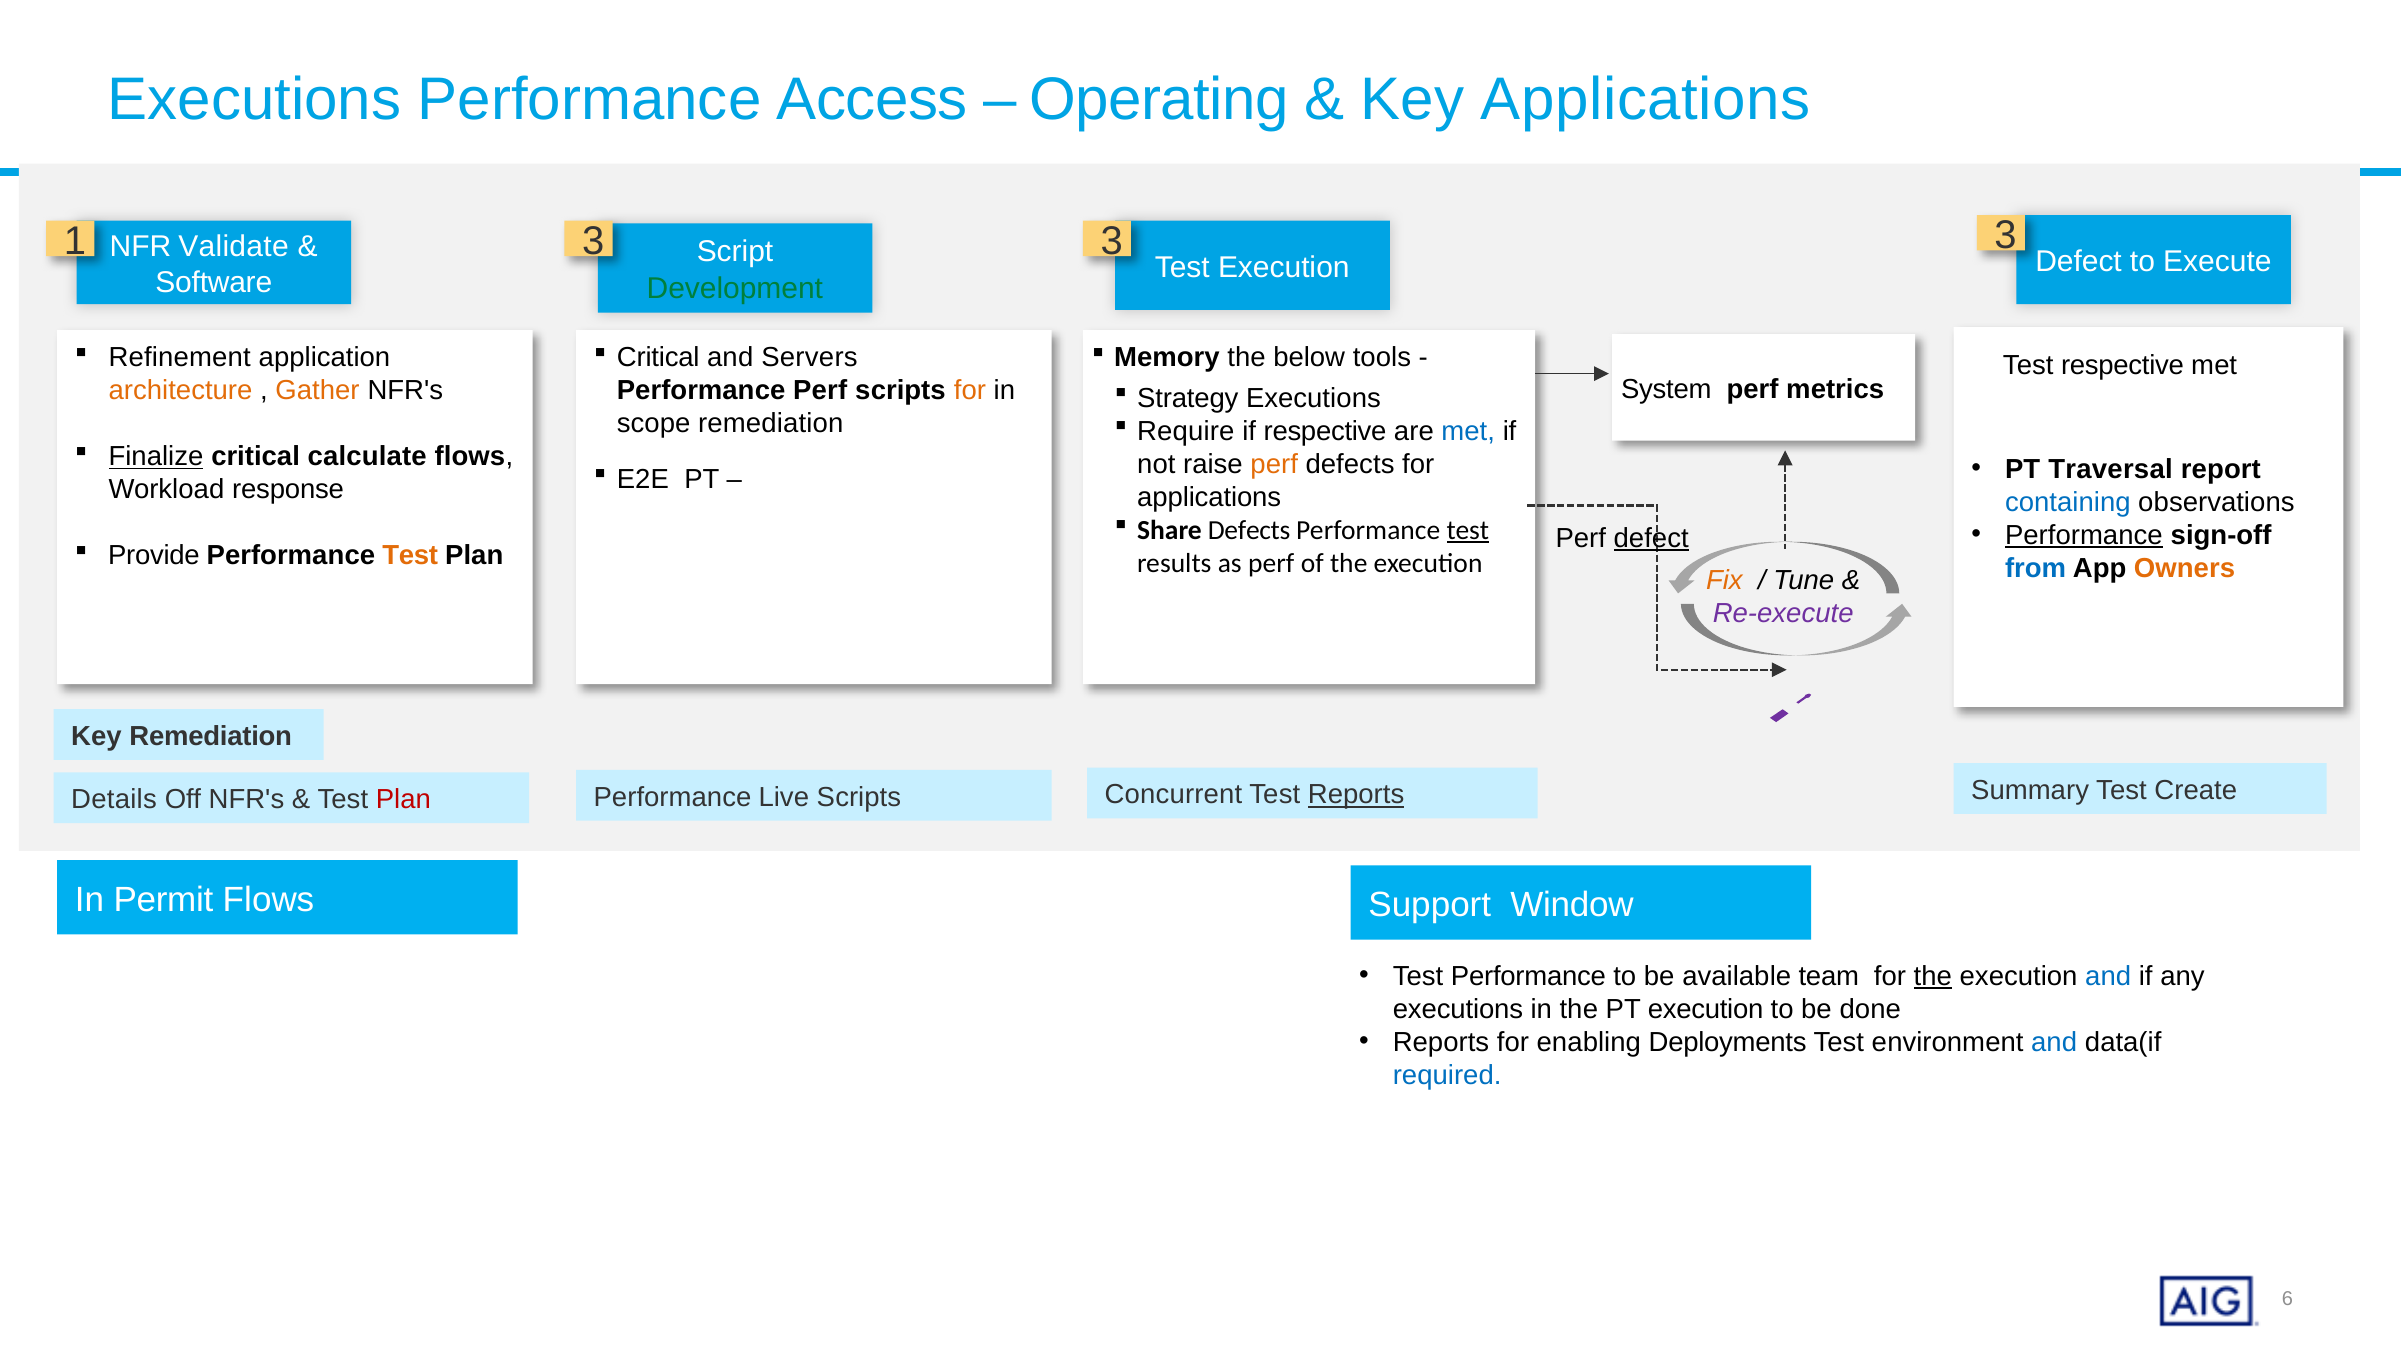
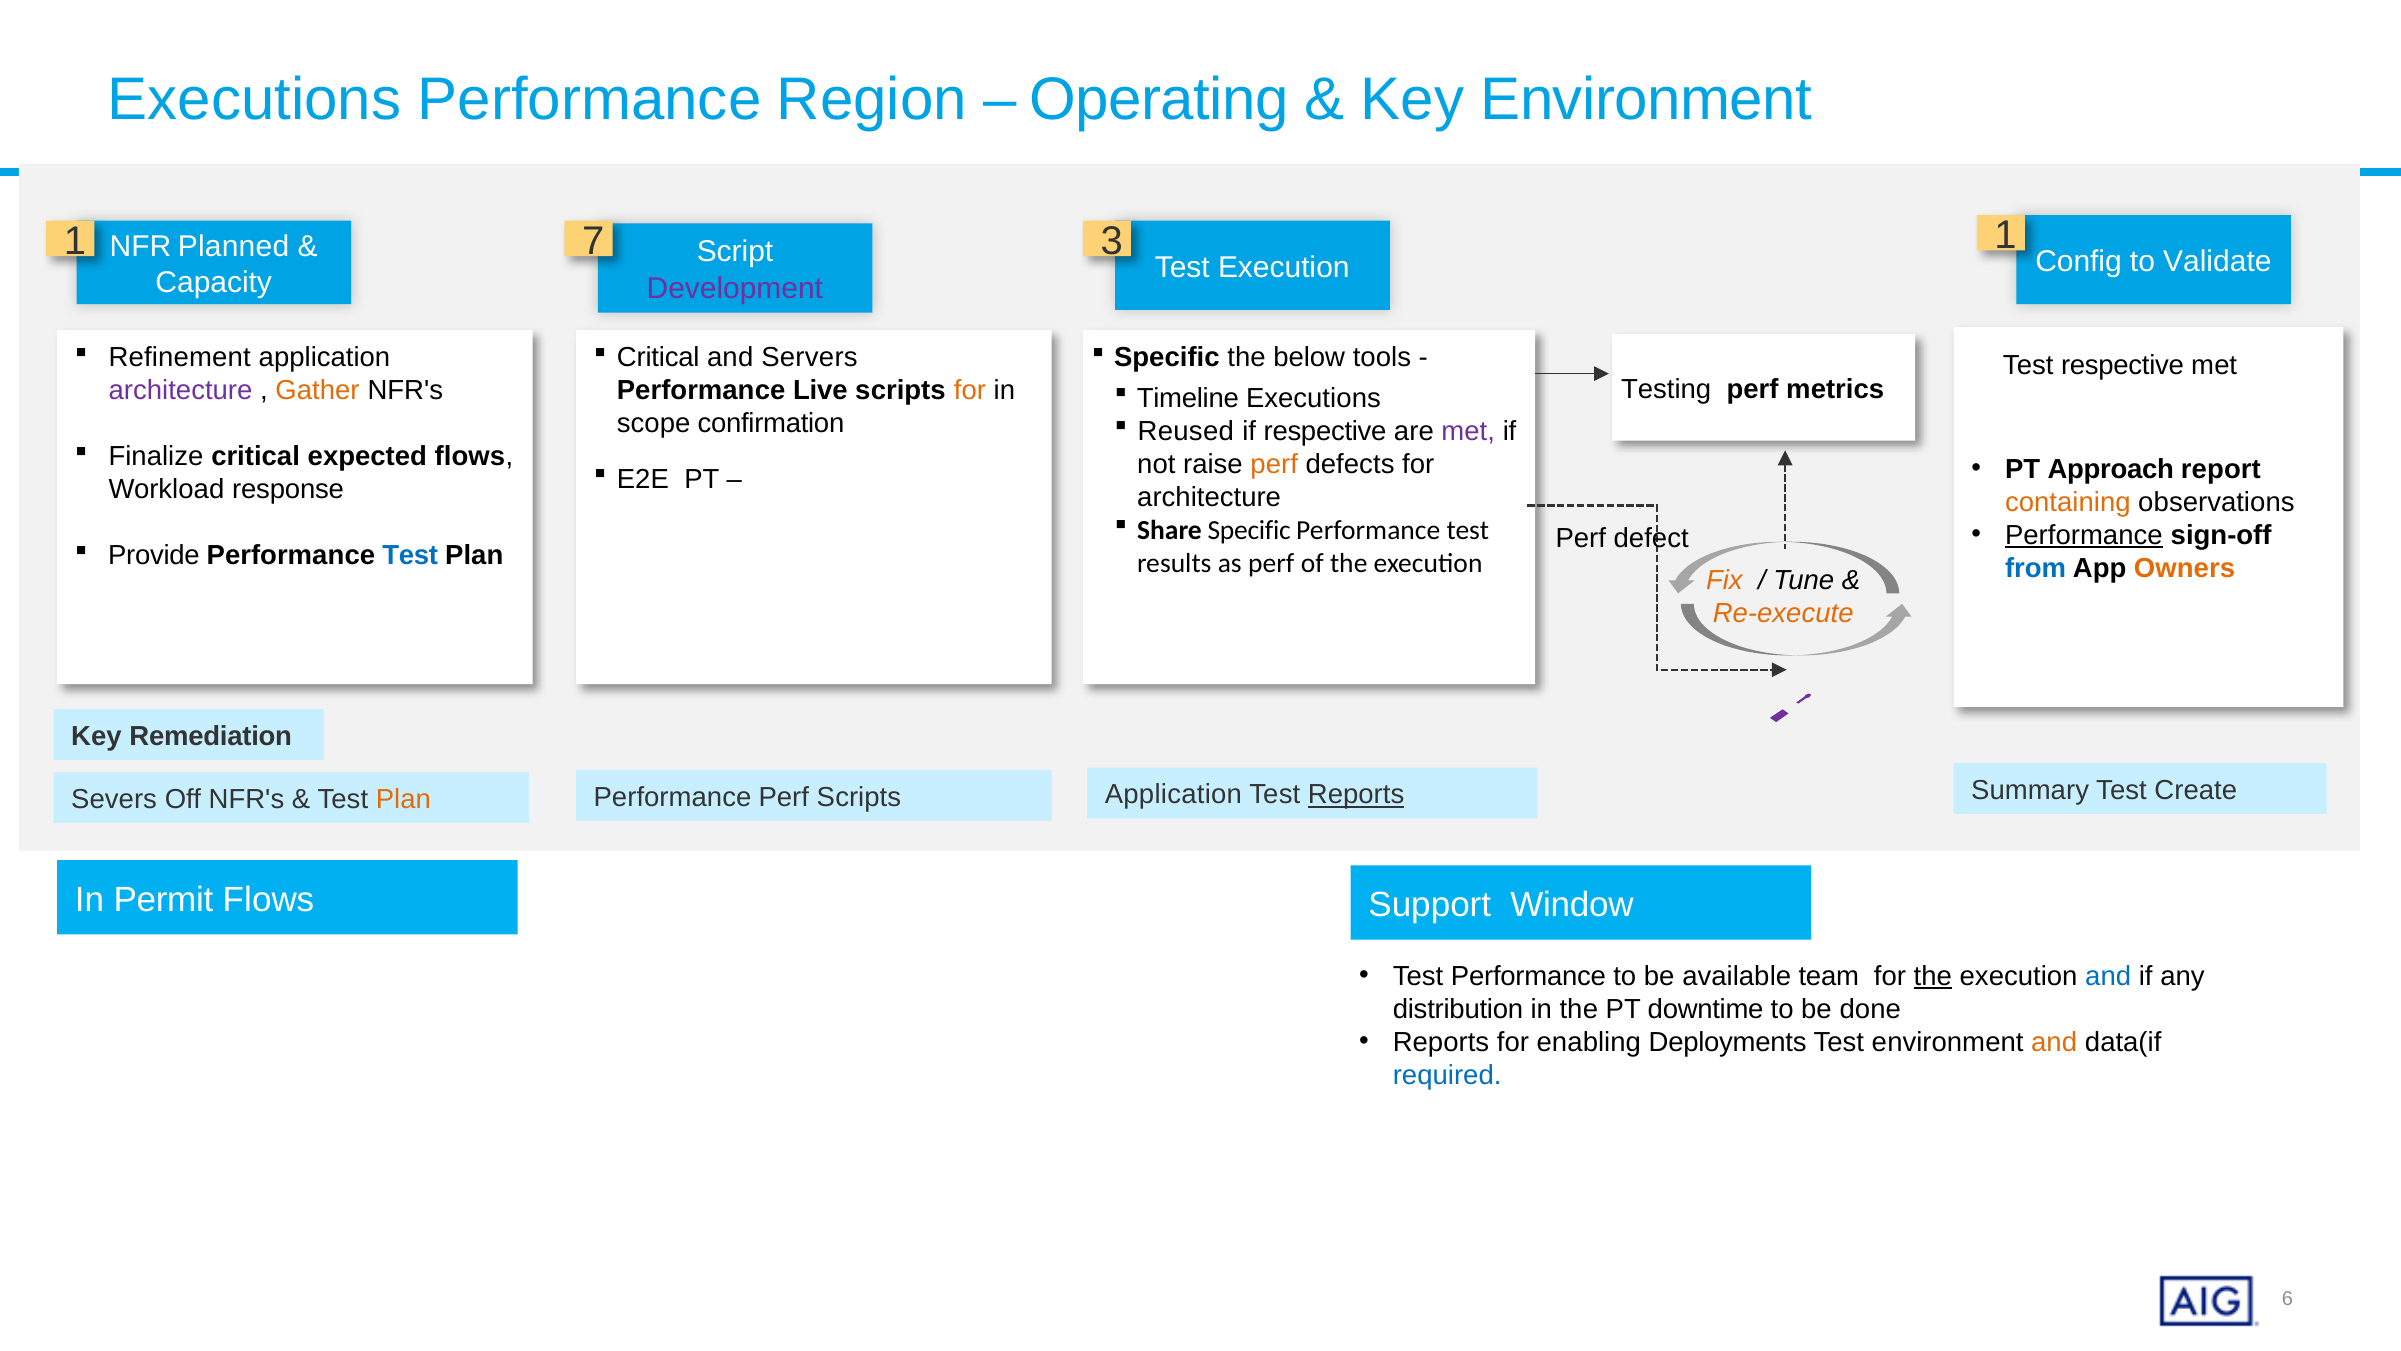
Access: Access -> Region
Key Applications: Applications -> Environment
1 3: 3 -> 7
3 at (2006, 236): 3 -> 1
Validate: Validate -> Planned
Execution Defect: Defect -> Config
Execute: Execute -> Validate
Software: Software -> Capacity
Development colour: green -> purple
Memory at (1167, 357): Memory -> Specific
System: System -> Testing
architecture at (181, 390) colour: orange -> purple
Performance Perf: Perf -> Live
Strategy: Strategy -> Timeline
scope remediation: remediation -> confirmation
Require: Require -> Reused
met at (1468, 431) colour: blue -> purple
Finalize underline: present -> none
calculate: calculate -> expected
Traversal: Traversal -> Approach
applications at (1209, 497): applications -> architecture
containing colour: blue -> orange
Share Defects: Defects -> Specific
test at (1468, 530) underline: present -> none
defect at (1651, 538) underline: present -> none
Test at (410, 556) colour: orange -> blue
Re-execute colour: purple -> orange
Details: Details -> Severs
Plan at (403, 799) colour: red -> orange
Performance Live: Live -> Perf
Scripts Concurrent: Concurrent -> Application
executions at (1458, 1009): executions -> distribution
PT execution: execution -> downtime
and at (2054, 1042) colour: blue -> orange
